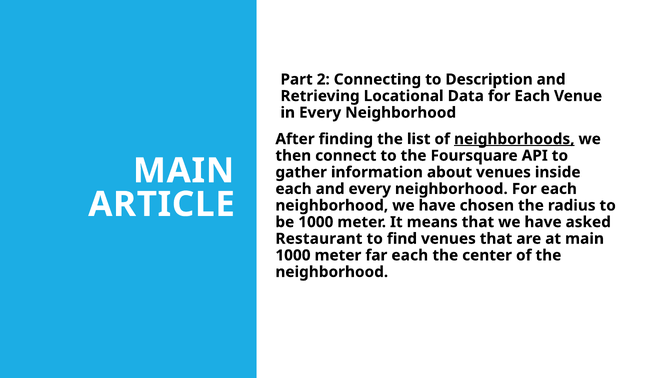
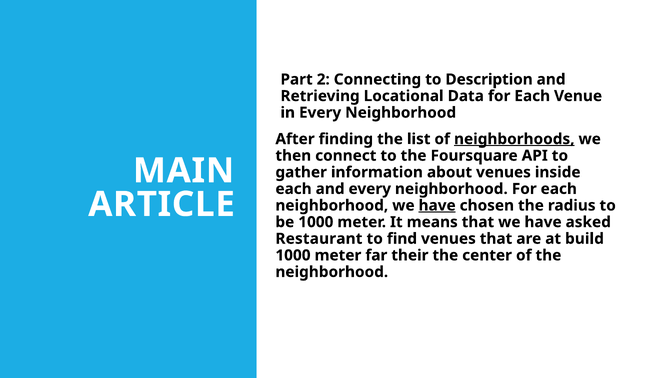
have at (437, 205) underline: none -> present
at main: main -> build
far each: each -> their
